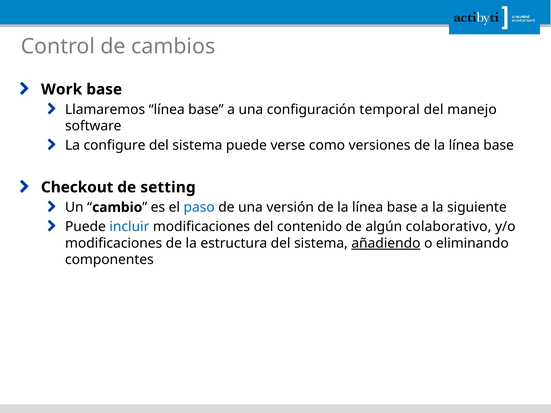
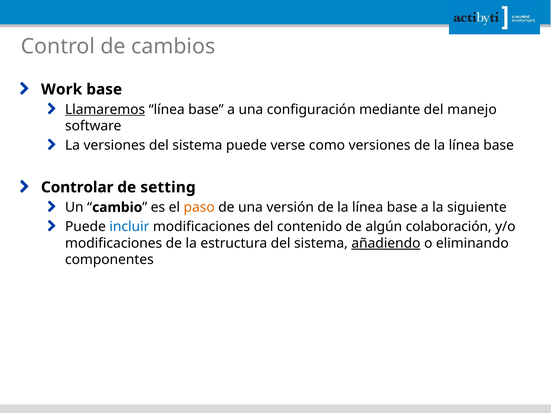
Llamaremos underline: none -> present
temporal: temporal -> mediante
La configure: configure -> versiones
Checkout: Checkout -> Controlar
paso colour: blue -> orange
colaborativo: colaborativo -> colaboración
